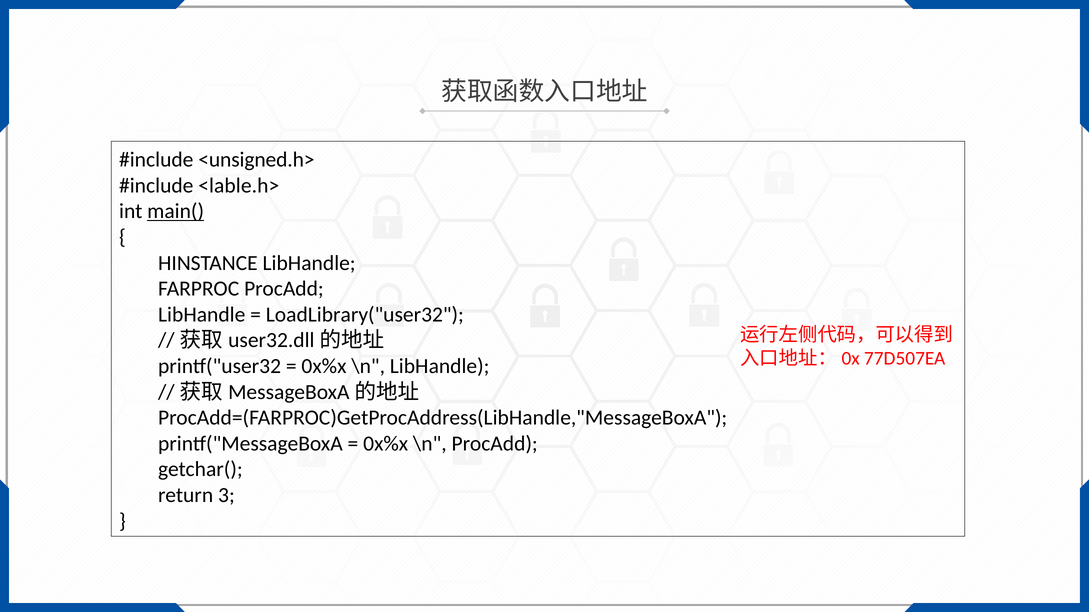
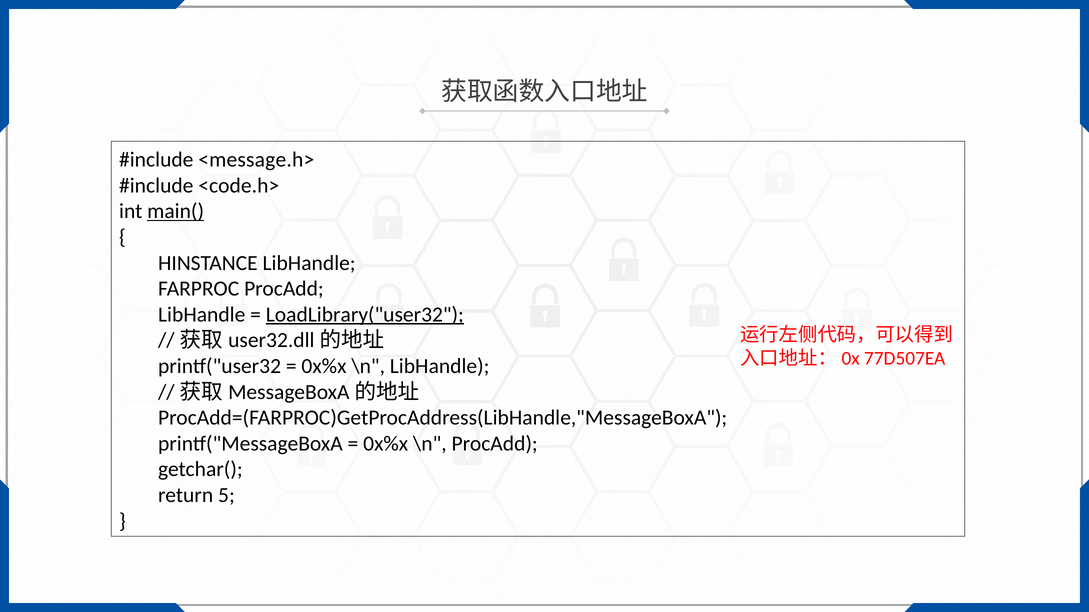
<unsigned.h>: <unsigned.h> -> <message.h>
<lable.h>: <lable.h> -> <code.h>
LoadLibrary("user32 underline: none -> present
3: 3 -> 5
